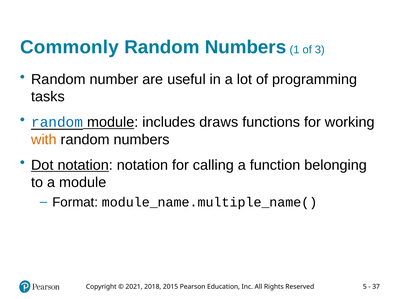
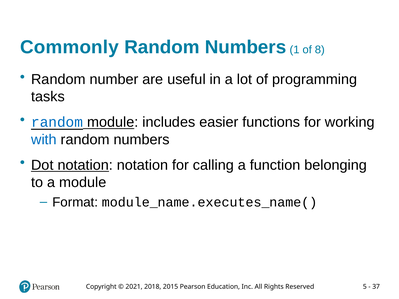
3: 3 -> 8
draws: draws -> easier
with colour: orange -> blue
module_name.multiple_name(: module_name.multiple_name( -> module_name.executes_name(
